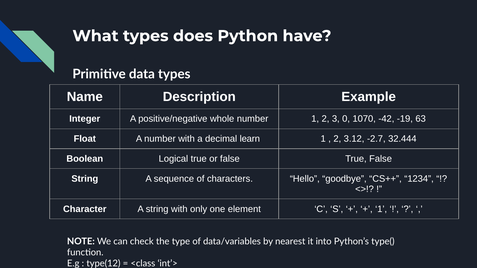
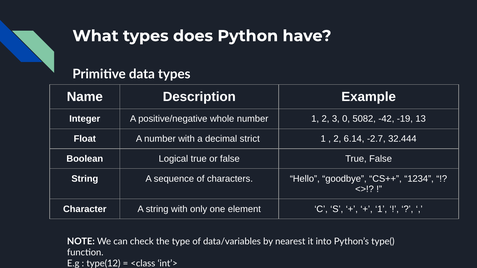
1070: 1070 -> 5082
63: 63 -> 13
learn: learn -> strict
3.12: 3.12 -> 6.14
